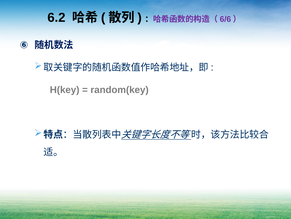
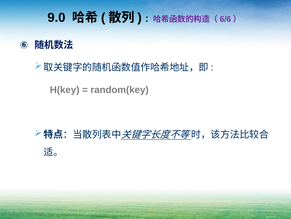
6.2: 6.2 -> 9.0
